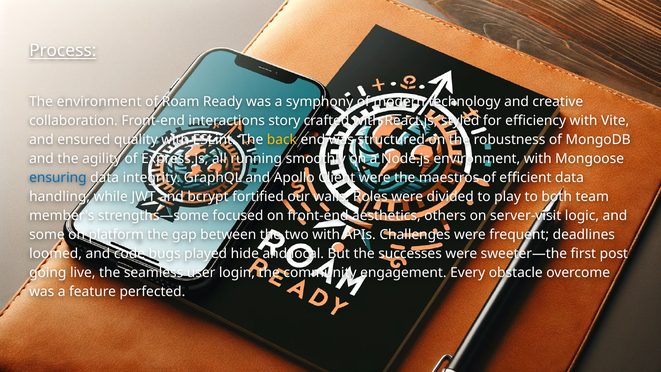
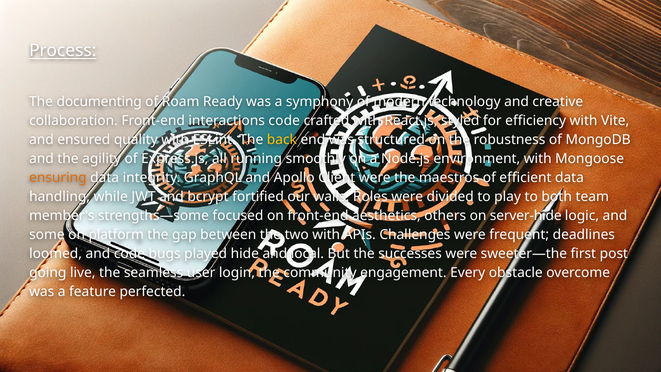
The environment: environment -> documenting
interactions story: story -> code
ensuring colour: blue -> orange
server-visit: server-visit -> server-hide
